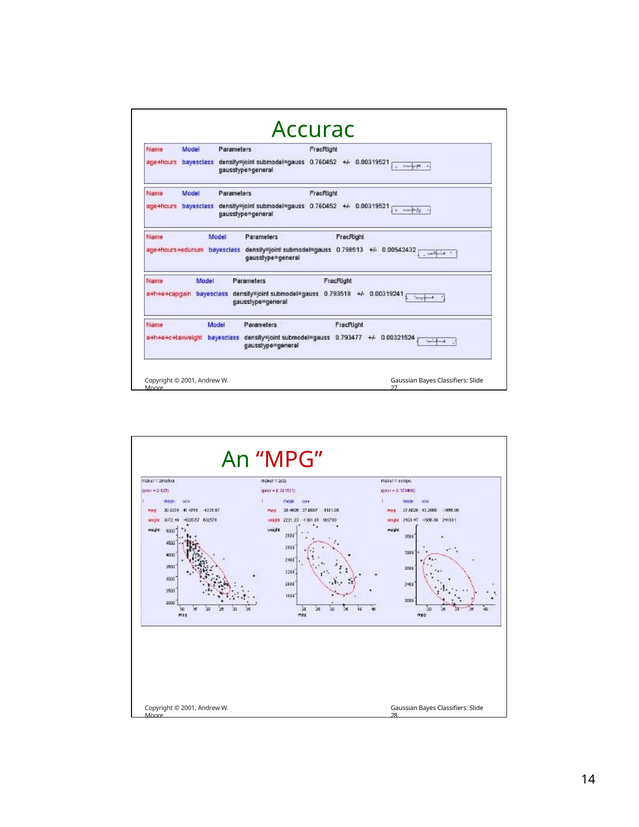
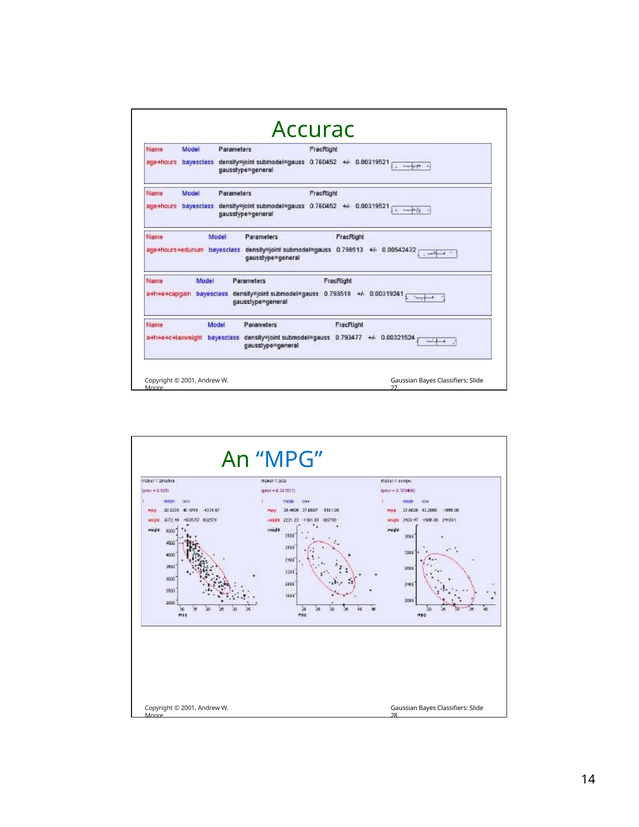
MPG colour: red -> blue
